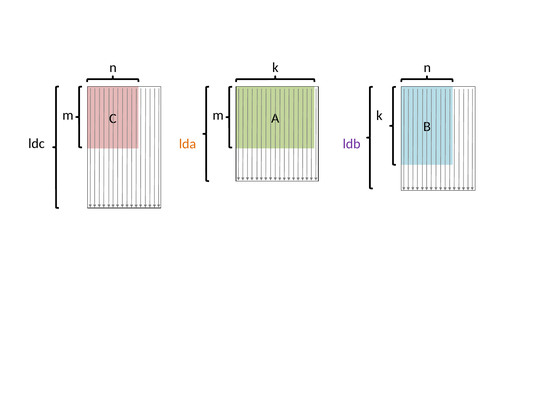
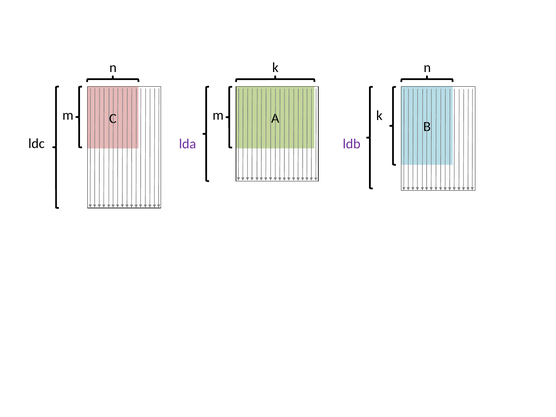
lda colour: orange -> purple
